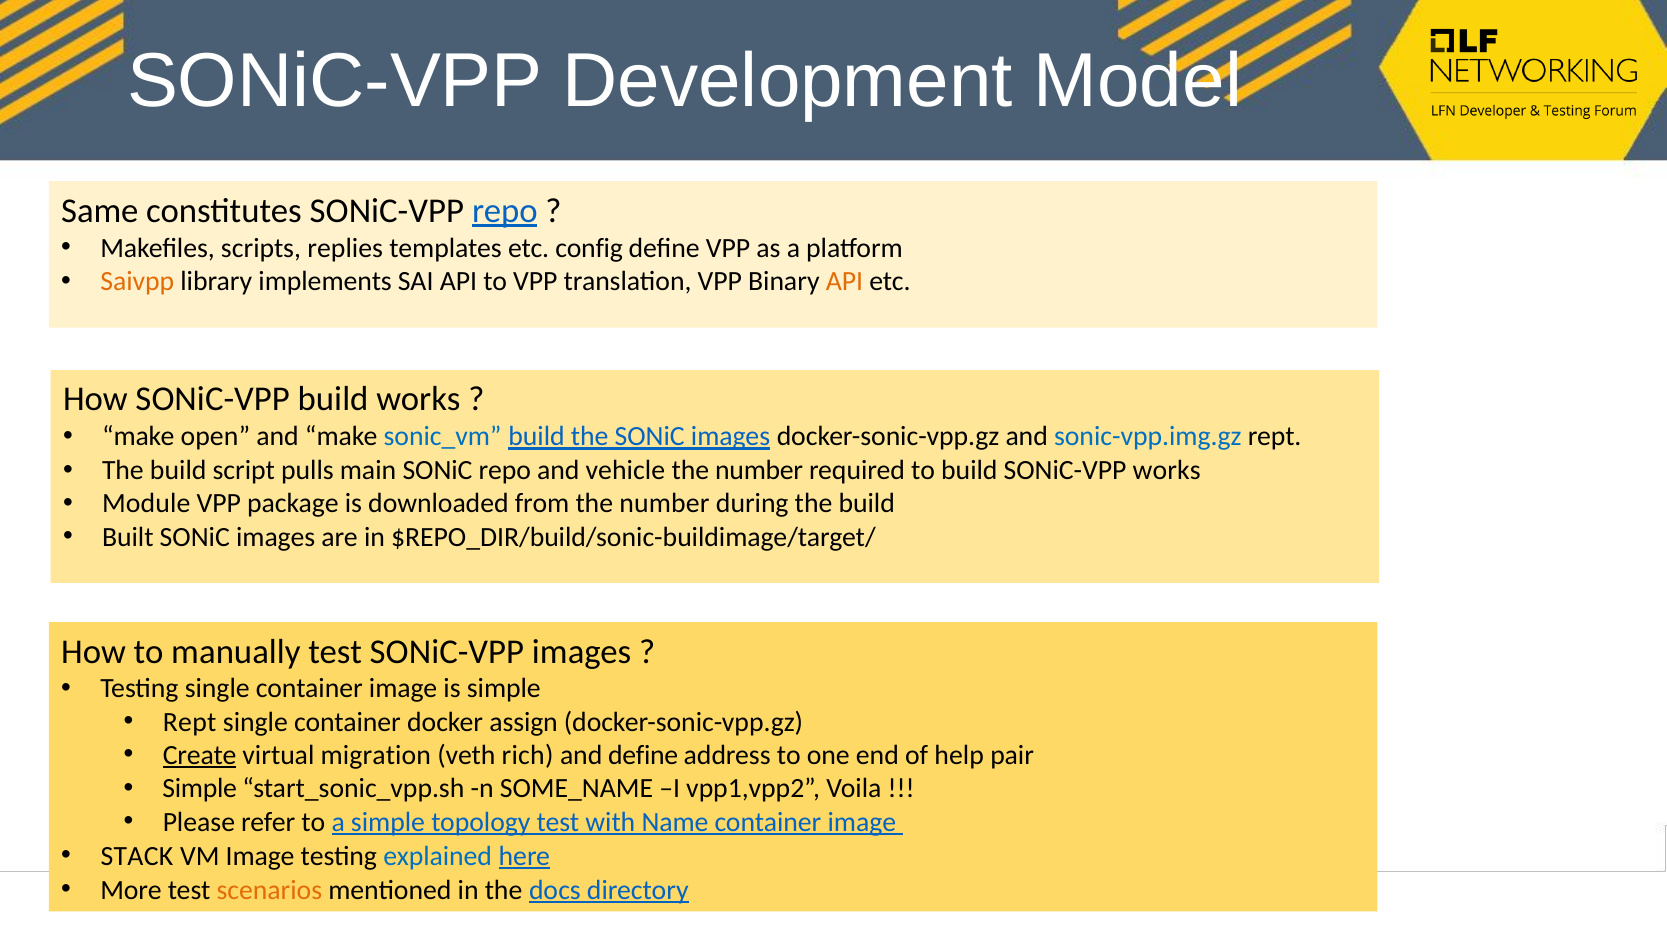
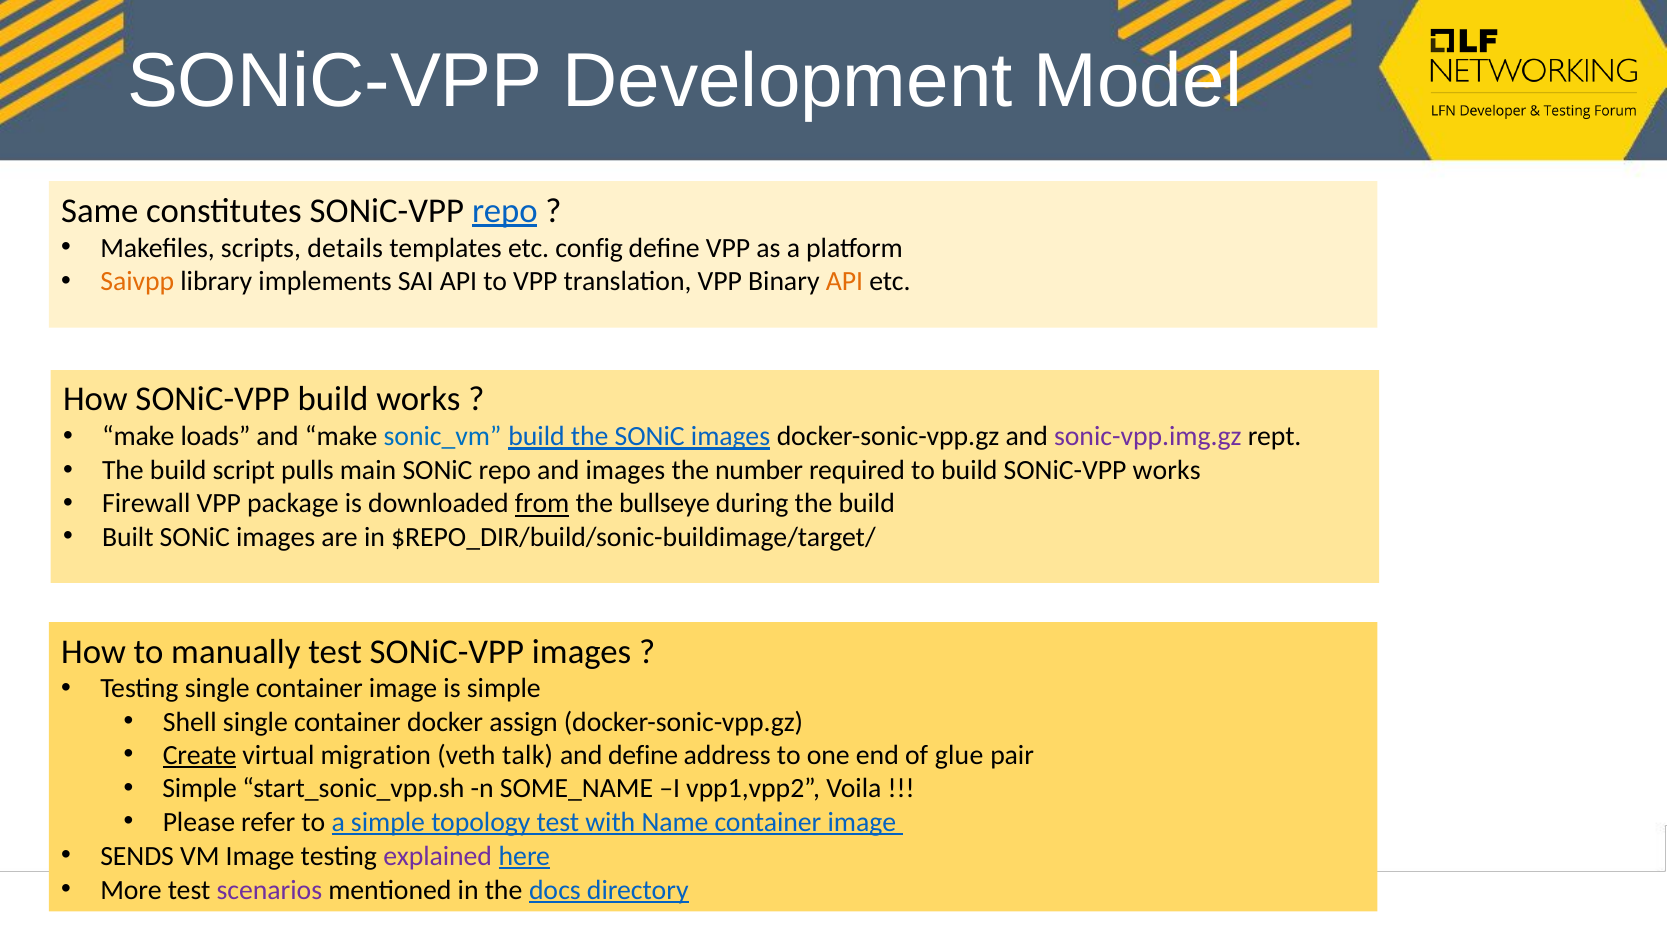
replies: replies -> details
open: open -> loads
sonic-vpp.img.gz colour: blue -> purple
and vehicle: vehicle -> images
Module: Module -> Firewall
from underline: none -> present
number at (664, 504): number -> bullseye
Rept at (190, 722): Rept -> Shell
rich: rich -> talk
help: help -> glue
STACK: STACK -> SENDS
explained colour: blue -> purple
scenarios colour: orange -> purple
